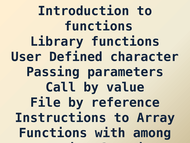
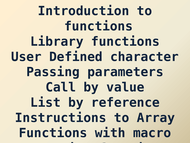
File: File -> List
among: among -> macro
